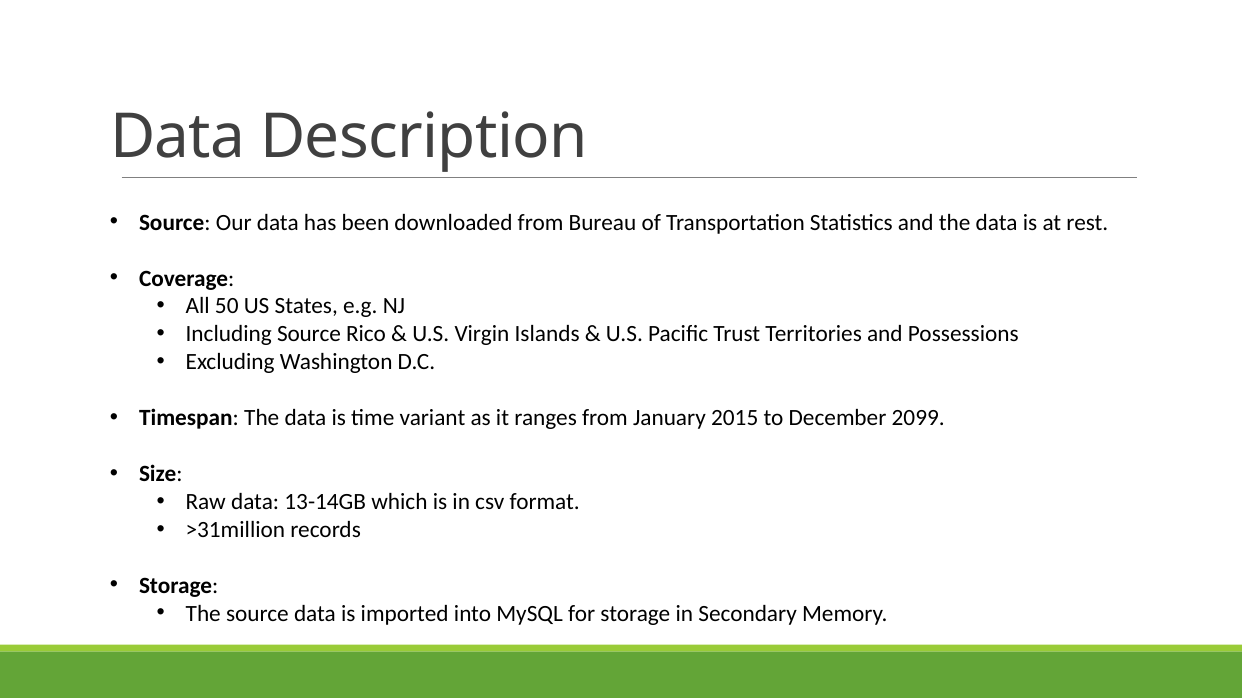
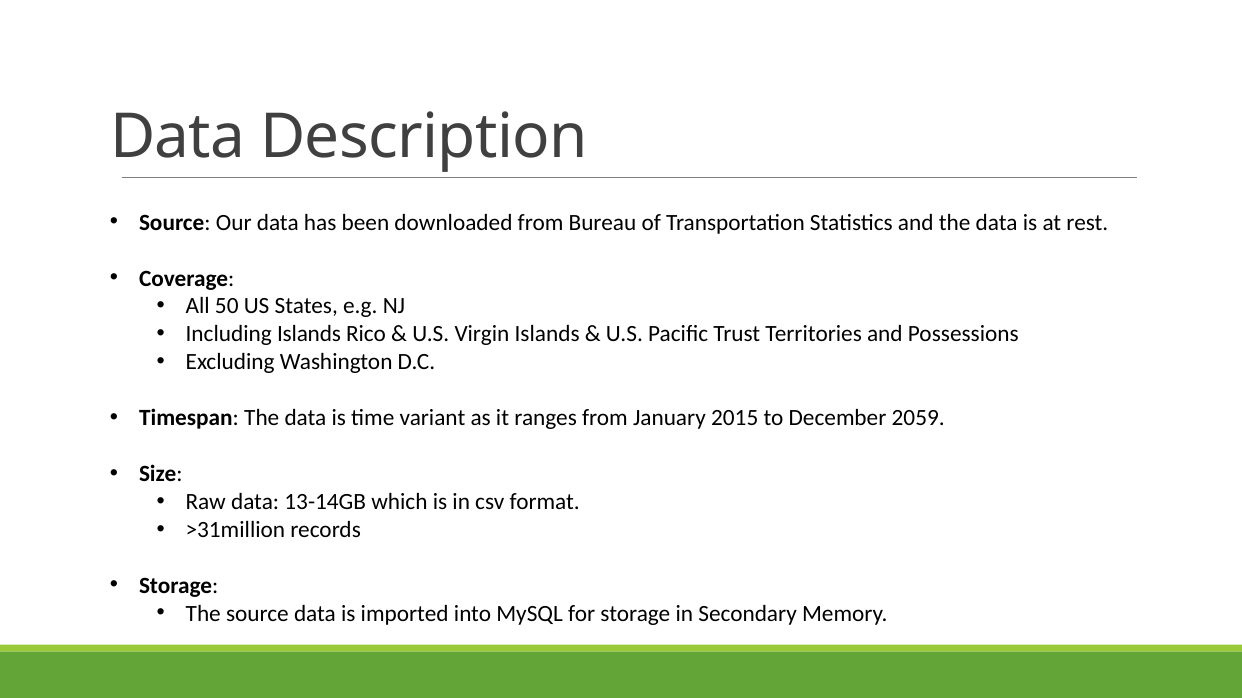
Including Source: Source -> Islands
2099: 2099 -> 2059
